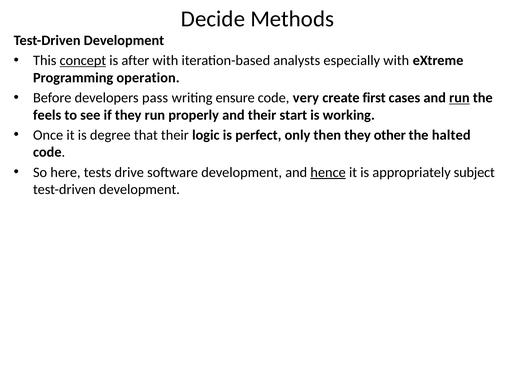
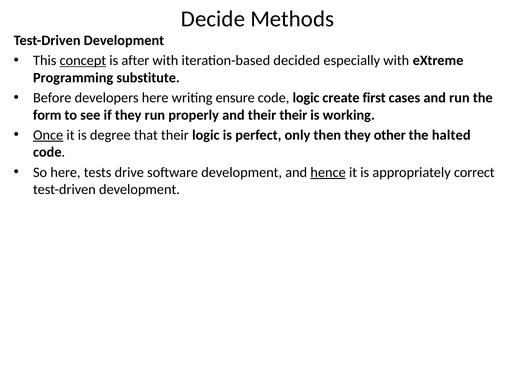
analysts: analysts -> decided
operation: operation -> substitute
developers pass: pass -> here
code very: very -> logic
run at (459, 98) underline: present -> none
feels: feels -> form
their start: start -> their
Once underline: none -> present
subject: subject -> correct
